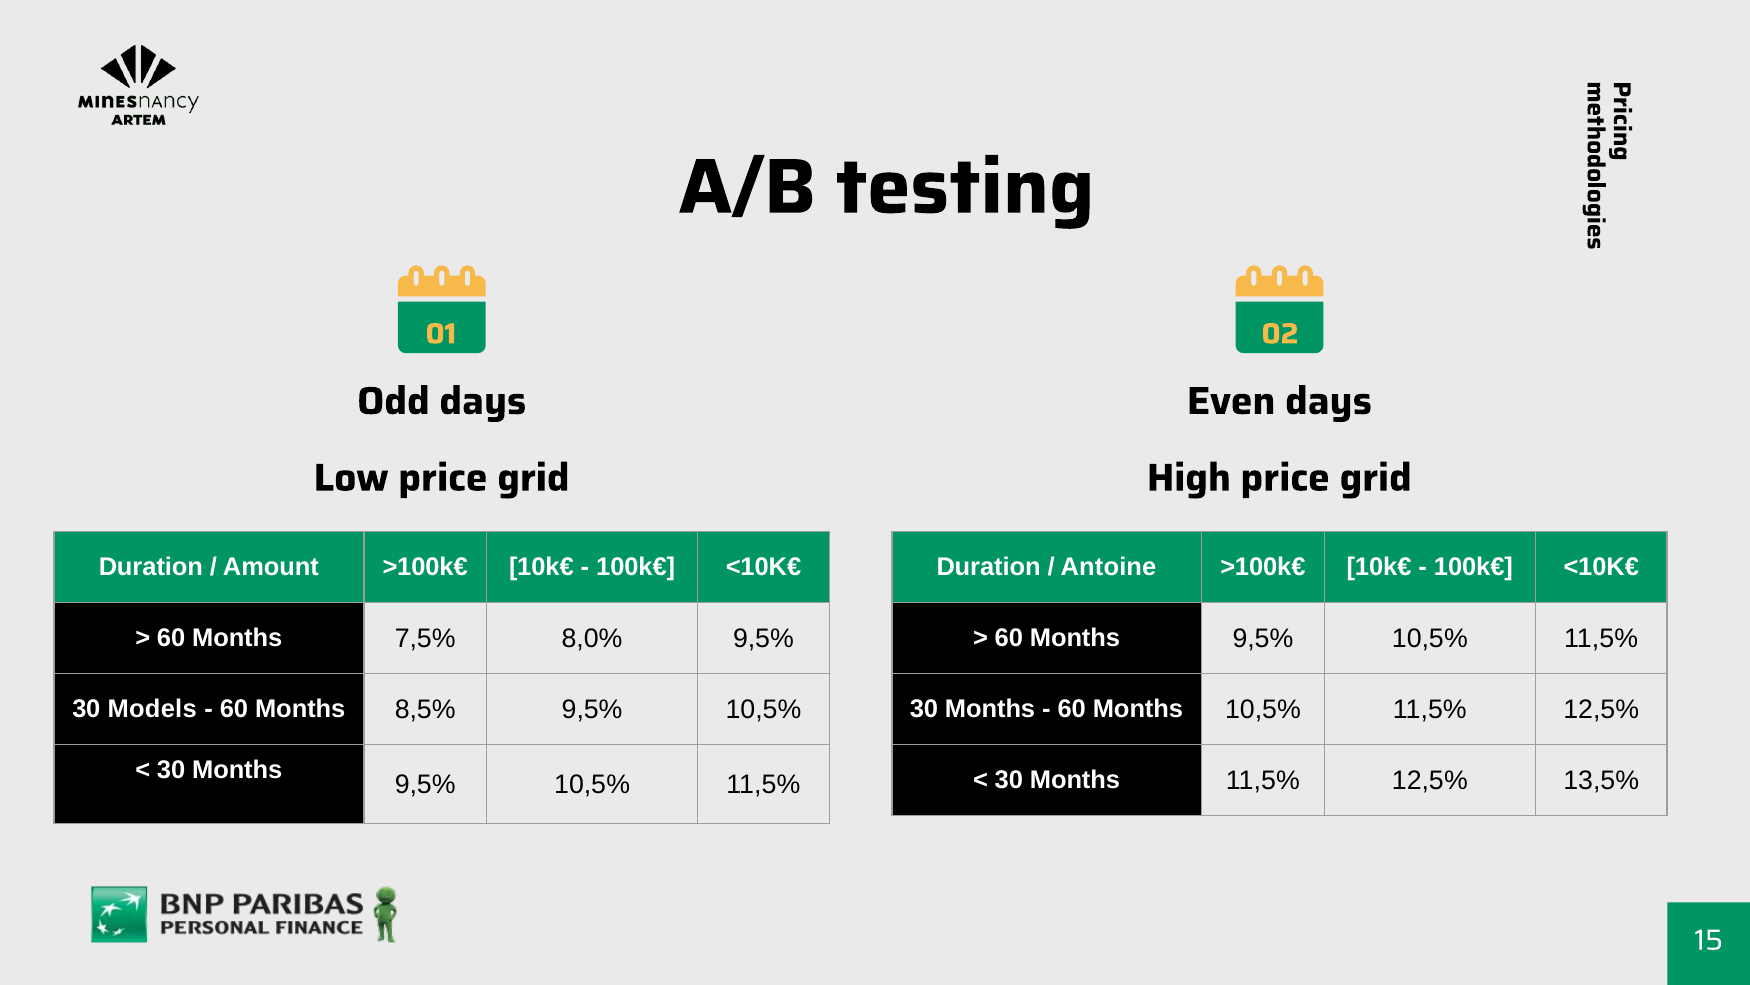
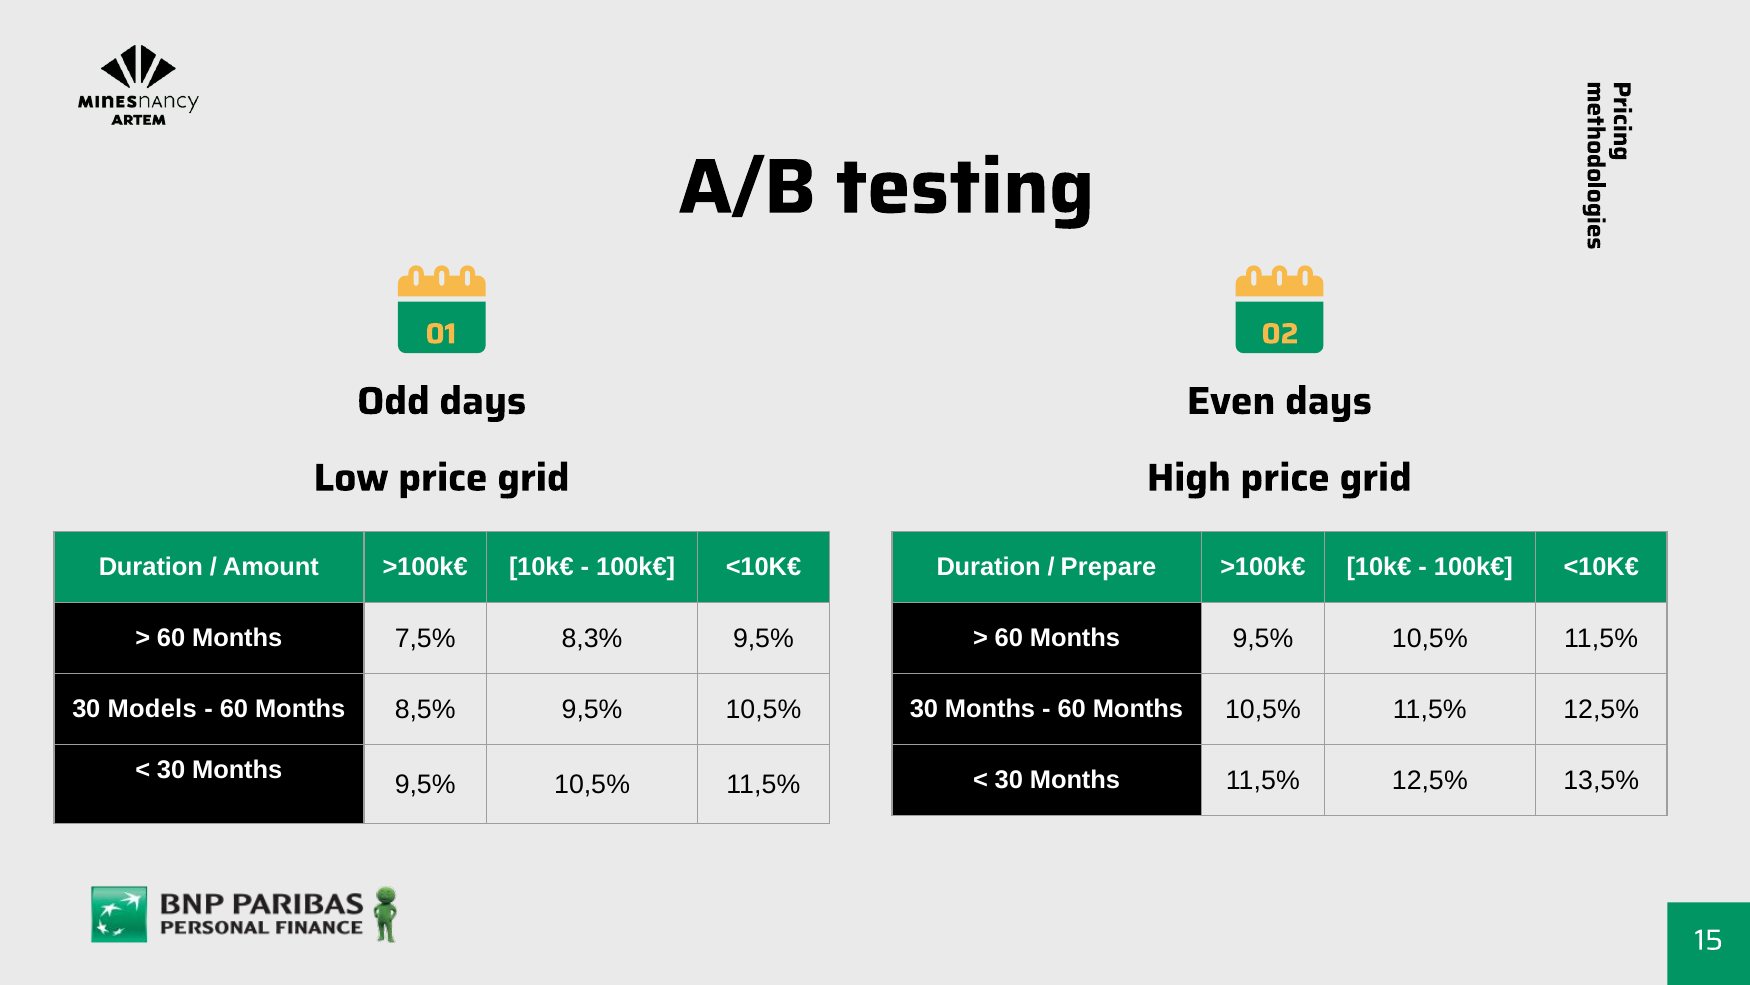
Antoine: Antoine -> Prepare
8,0%: 8,0% -> 8,3%
